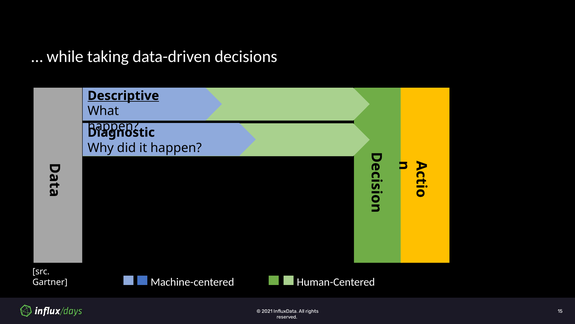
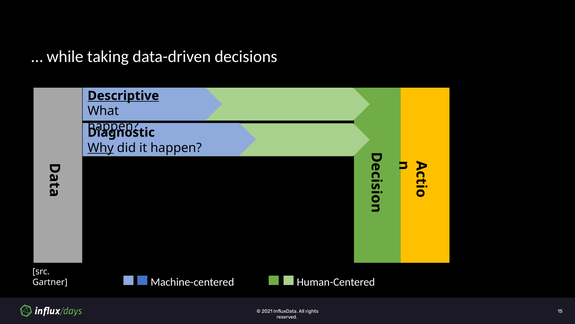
Why underline: none -> present
